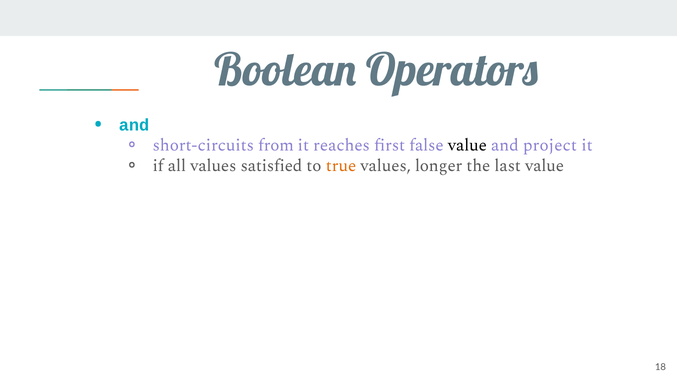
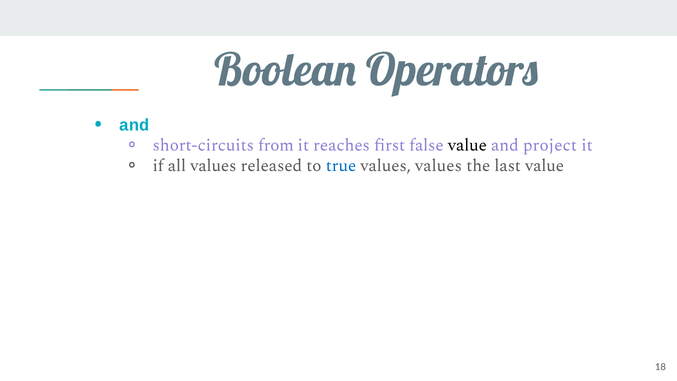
satisfied: satisfied -> released
true colour: orange -> blue
values longer: longer -> values
